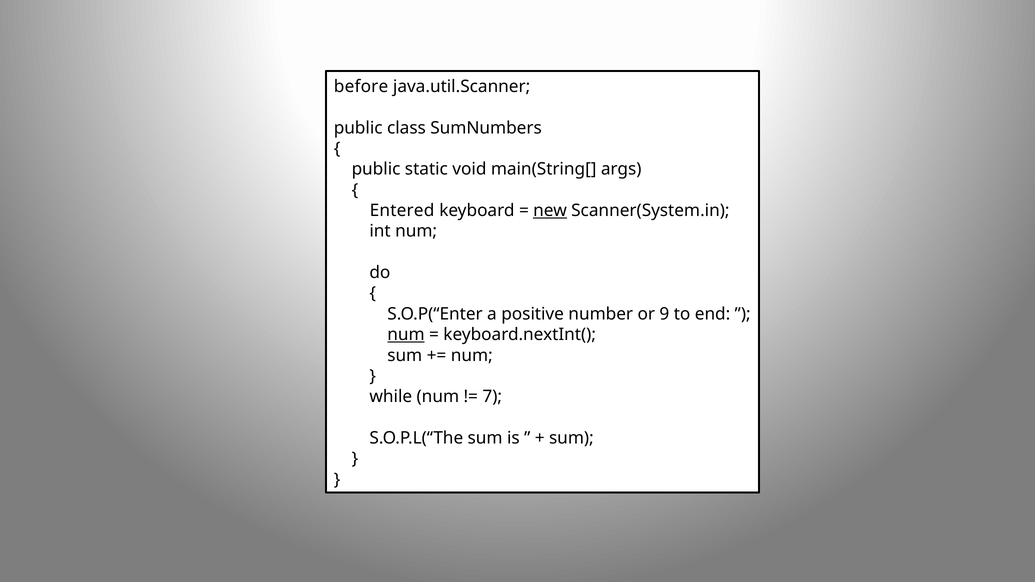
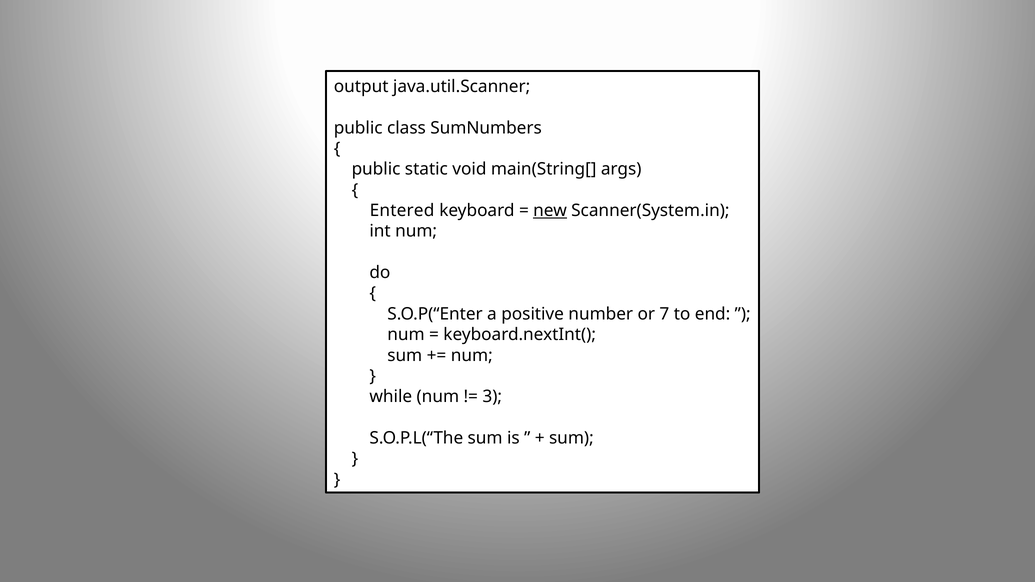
before: before -> output
9: 9 -> 7
num at (406, 335) underline: present -> none
7: 7 -> 3
